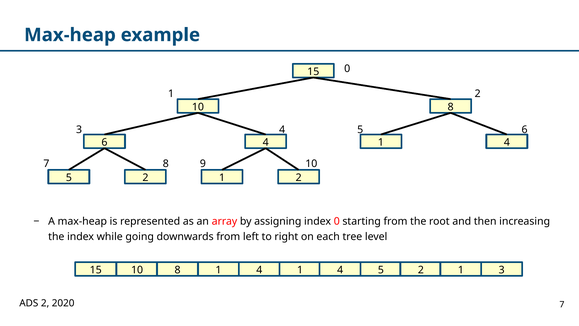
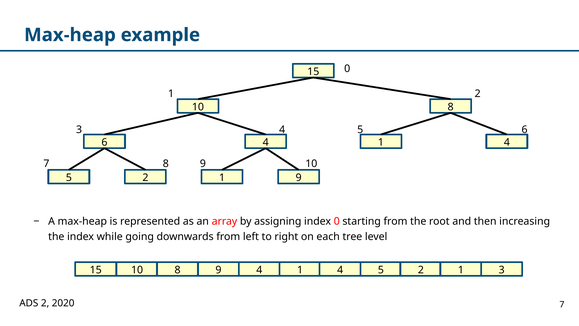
2 2: 2 -> 9
10 1: 1 -> 9
